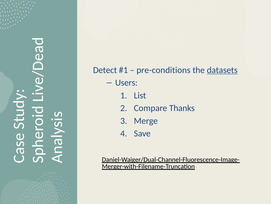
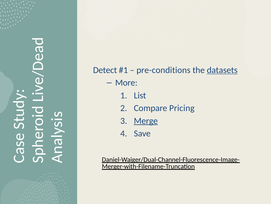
Users: Users -> More
Thanks: Thanks -> Pricing
Merge underline: none -> present
